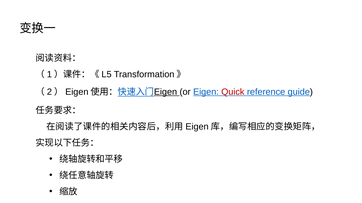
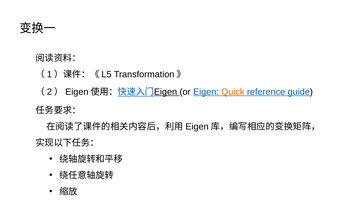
Quick colour: red -> orange
